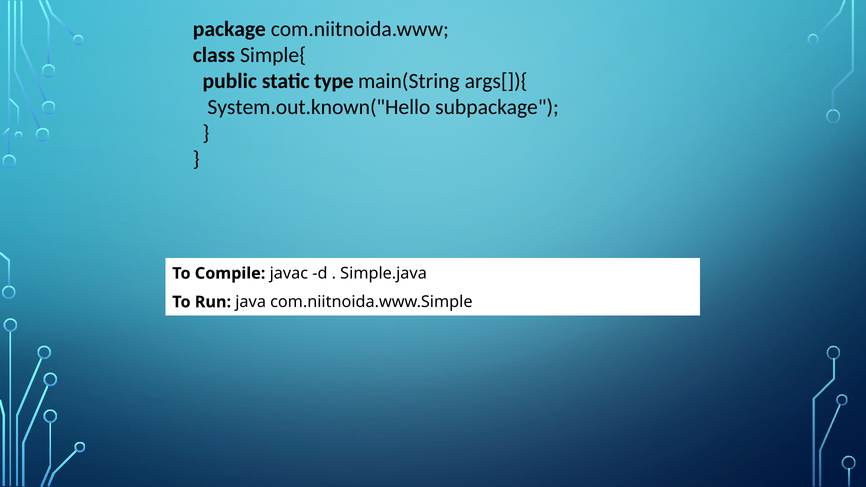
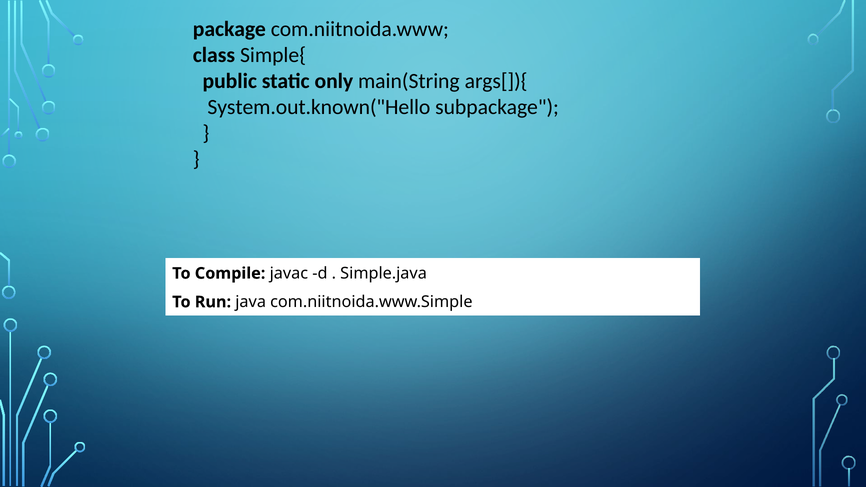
type: type -> only
